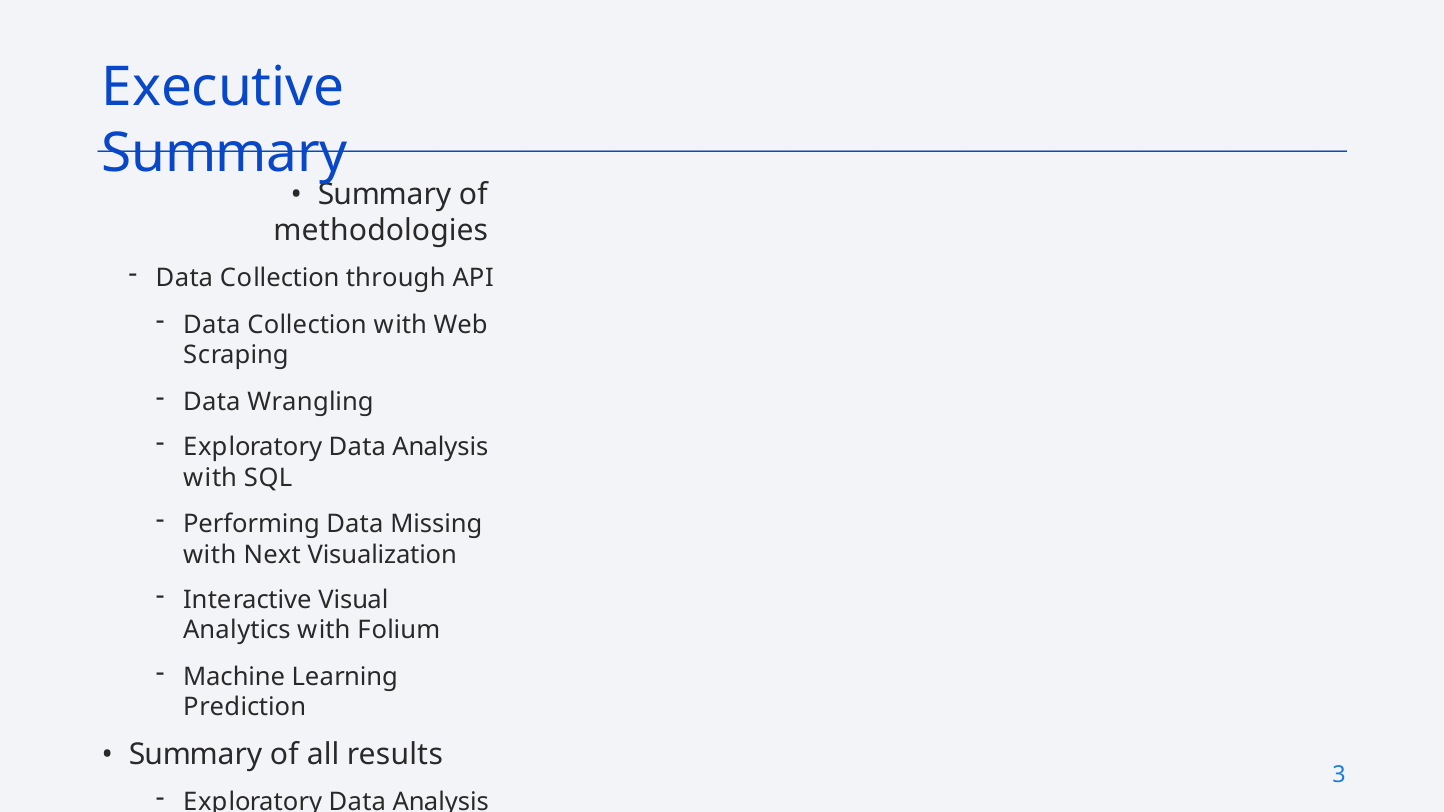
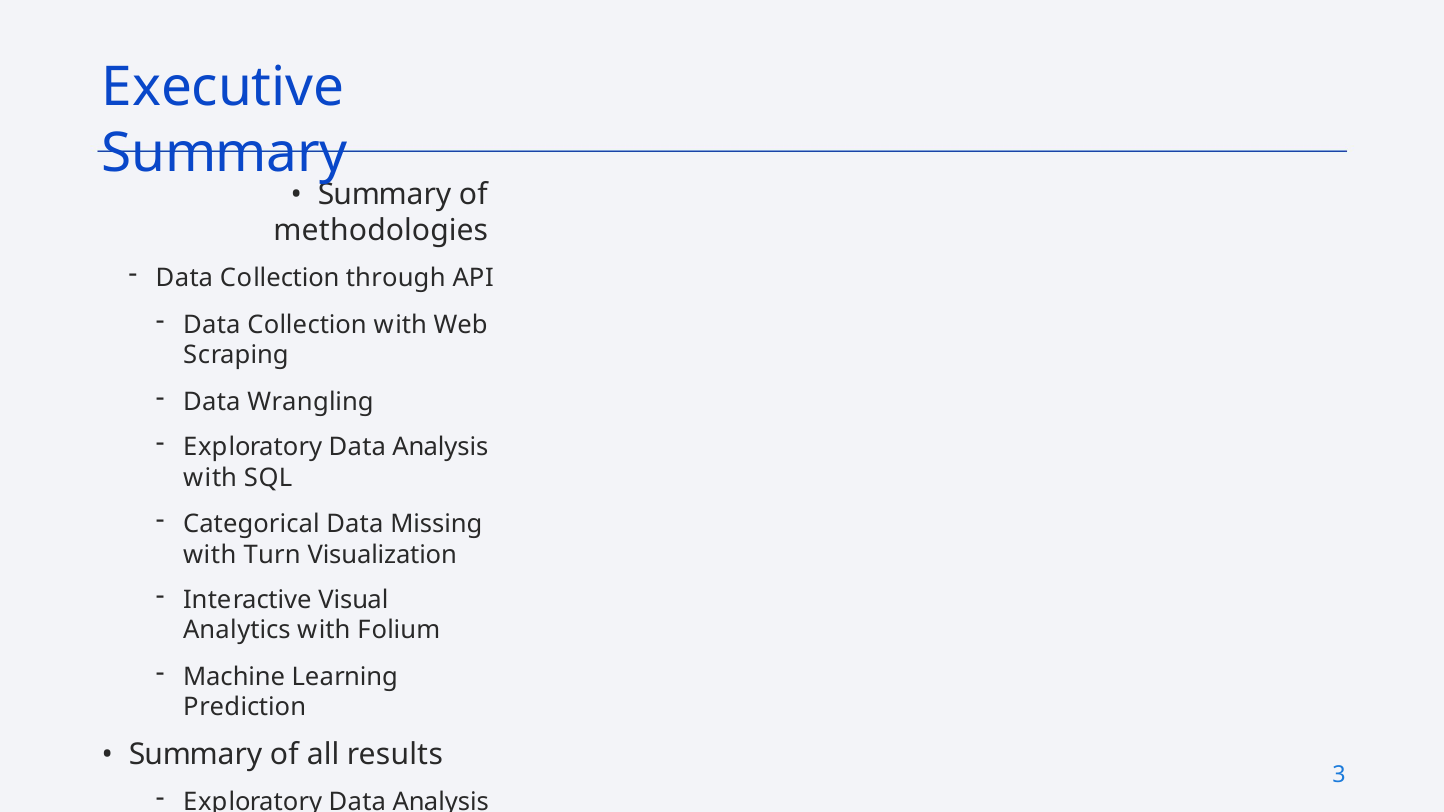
Performing: Performing -> Categorical
Next: Next -> Turn
